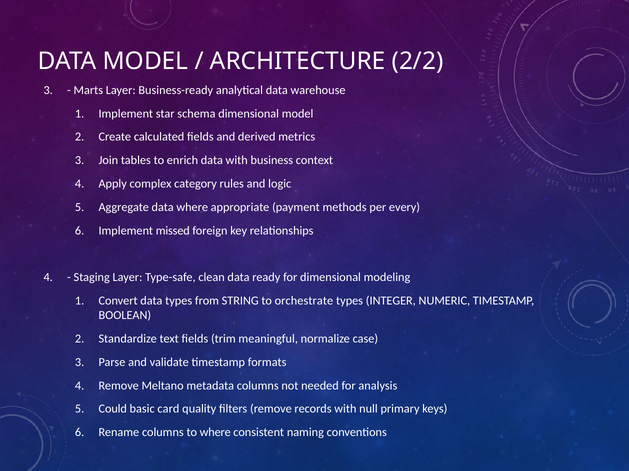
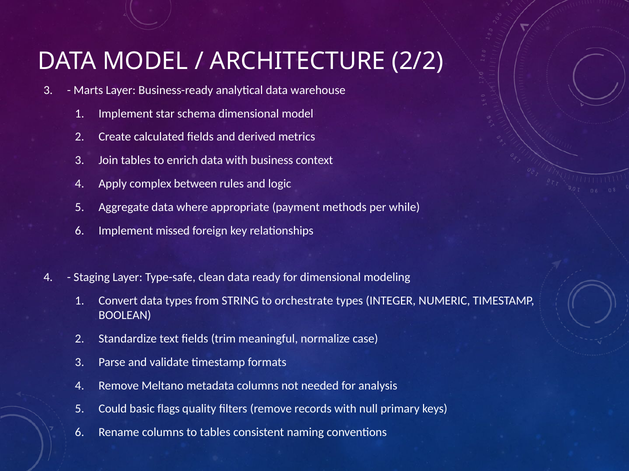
category: category -> between
every: every -> while
card: card -> flags
to where: where -> tables
